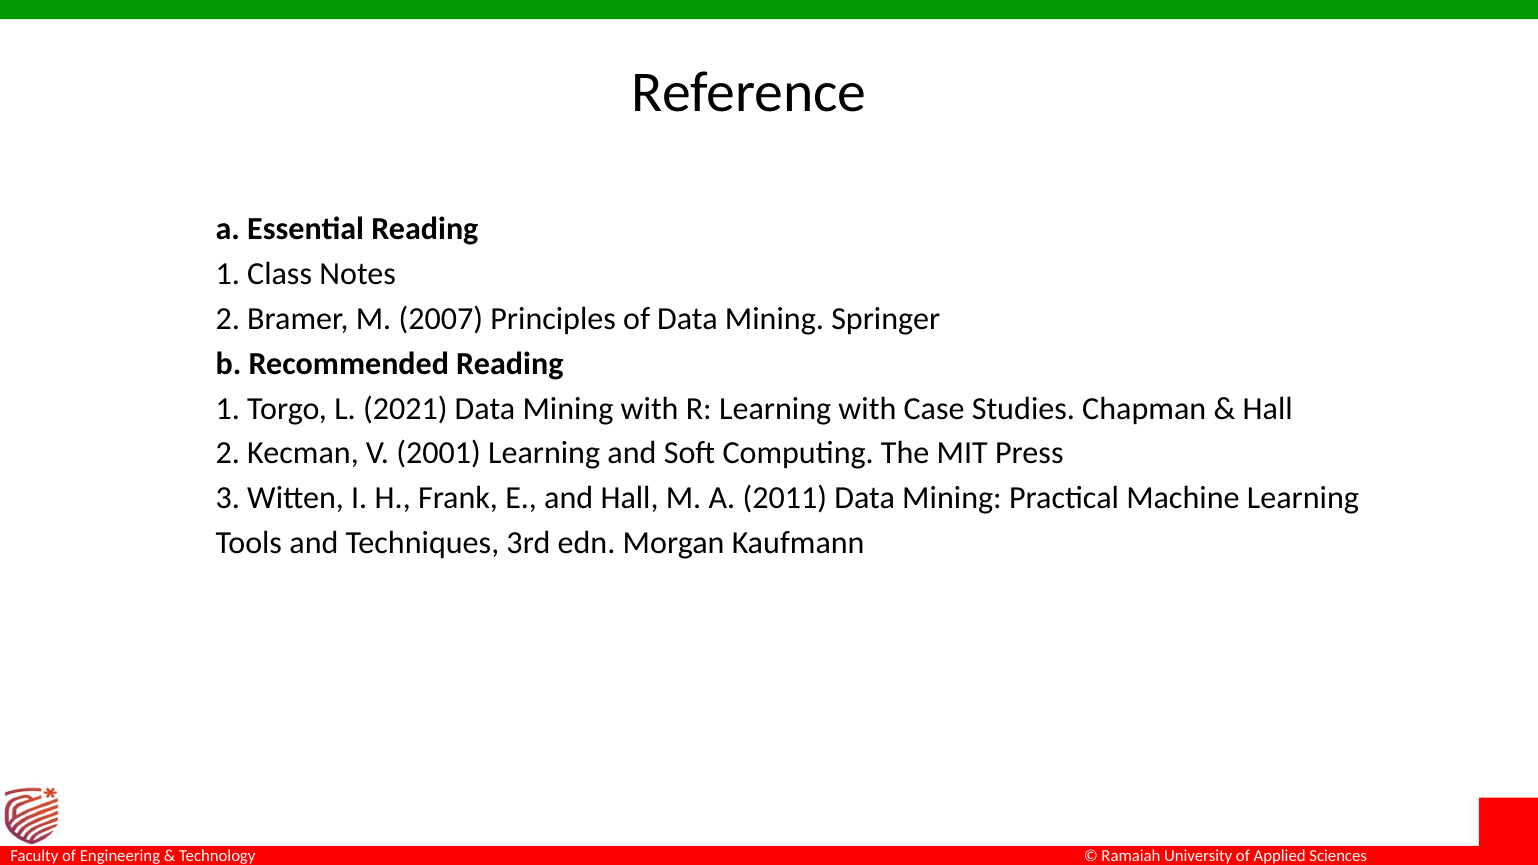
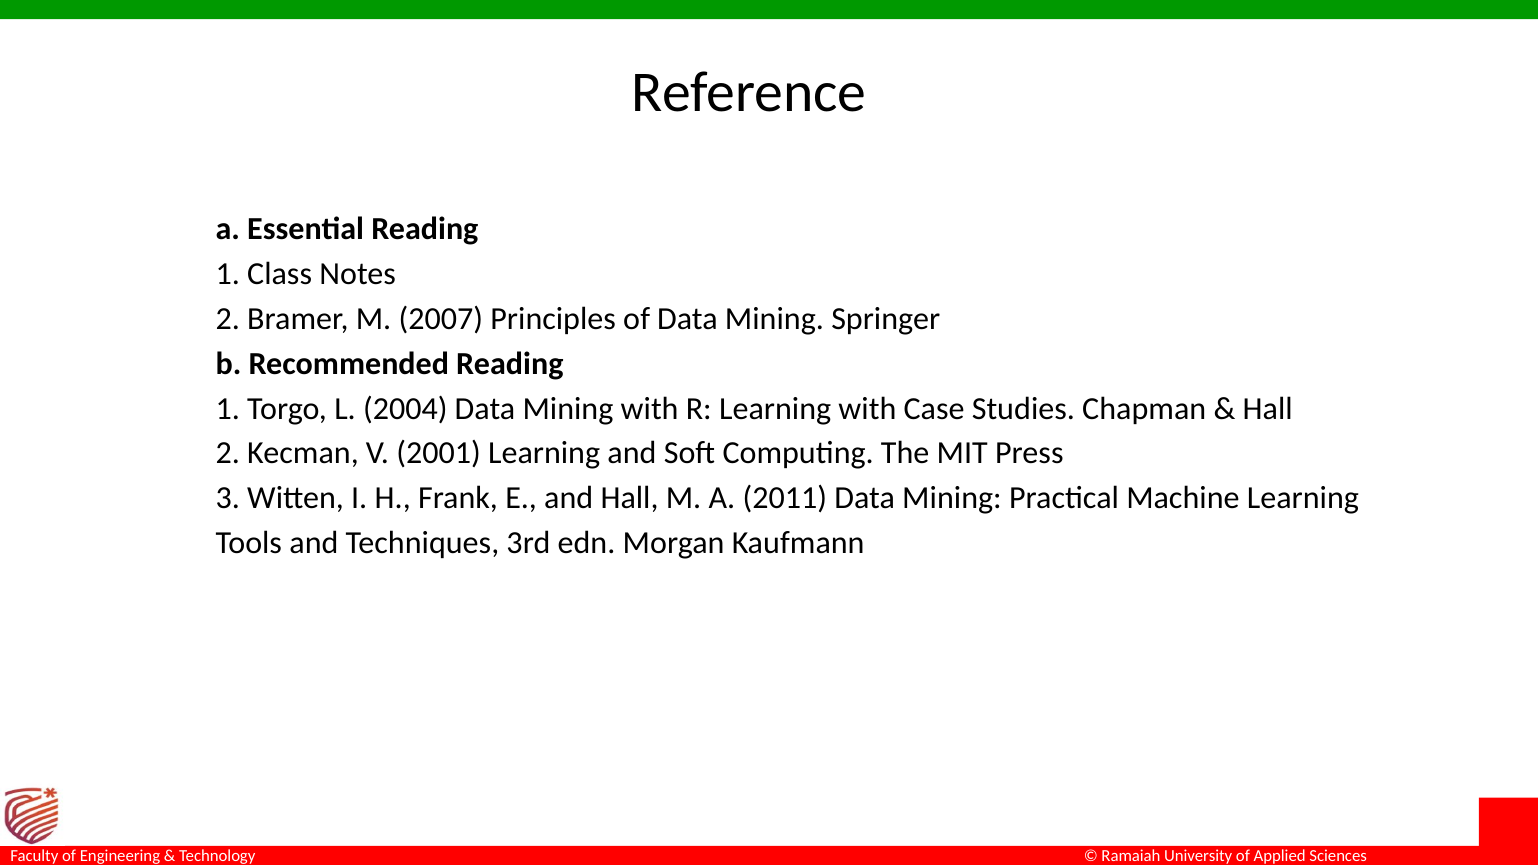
2021: 2021 -> 2004
